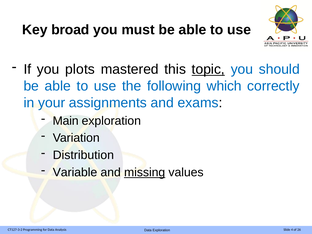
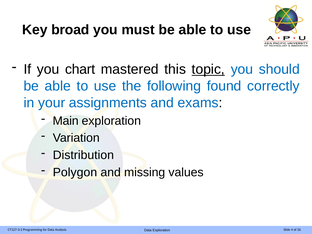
plots: plots -> chart
which: which -> found
Variable: Variable -> Polygon
missing underline: present -> none
